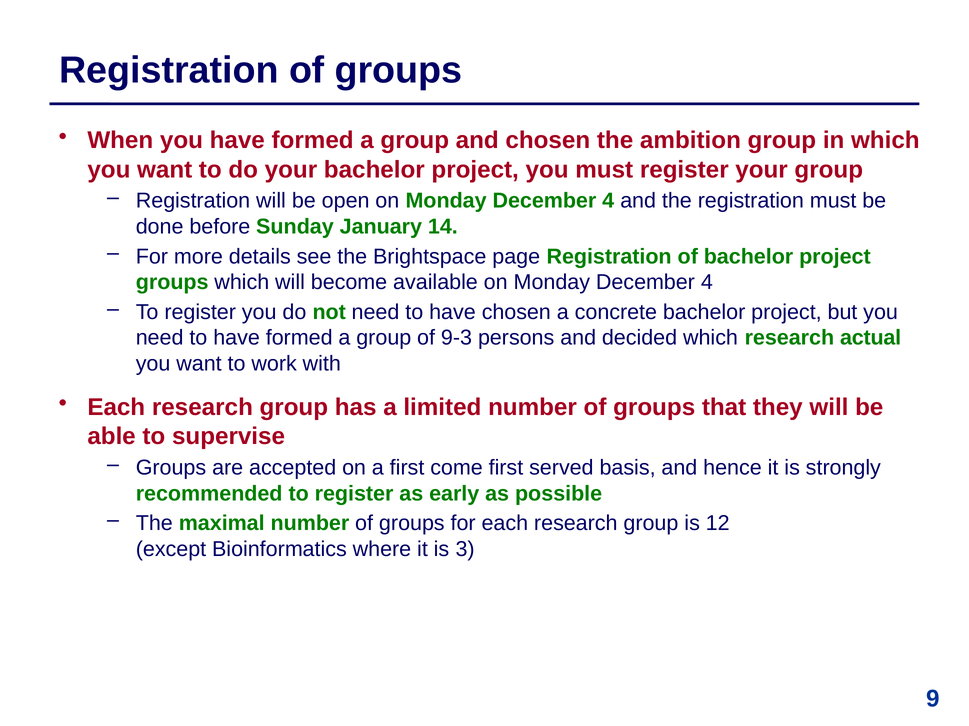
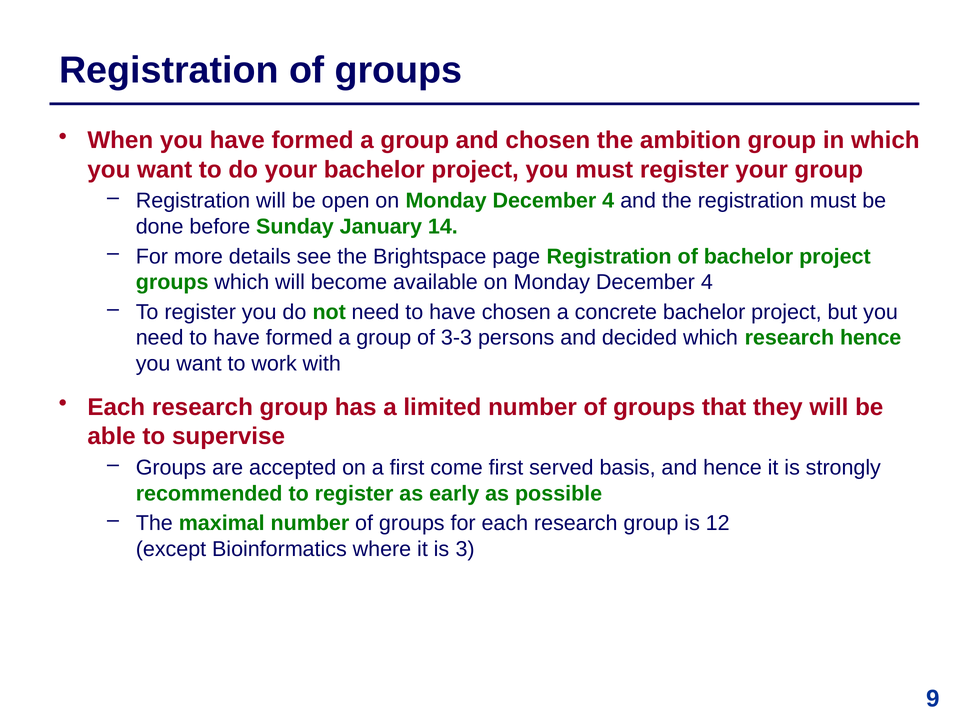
9-3: 9-3 -> 3-3
research actual: actual -> hence
